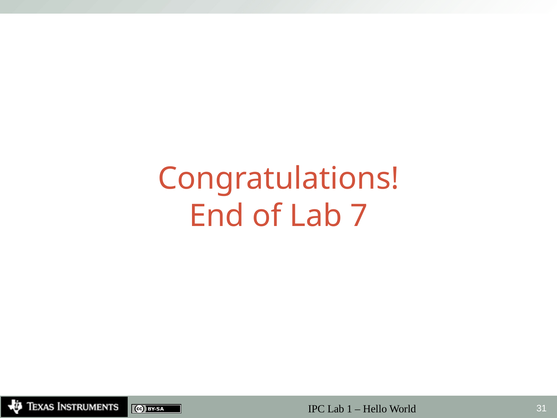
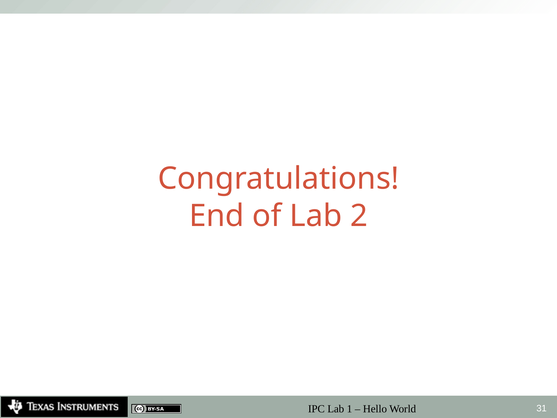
7: 7 -> 2
